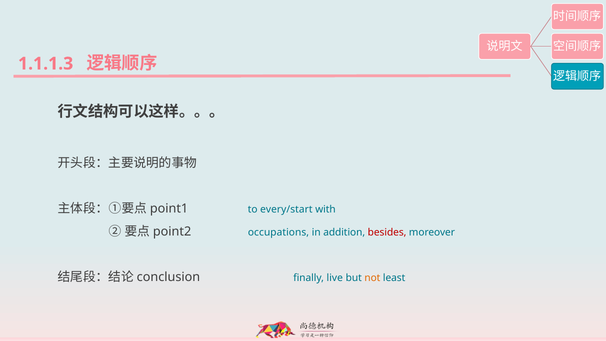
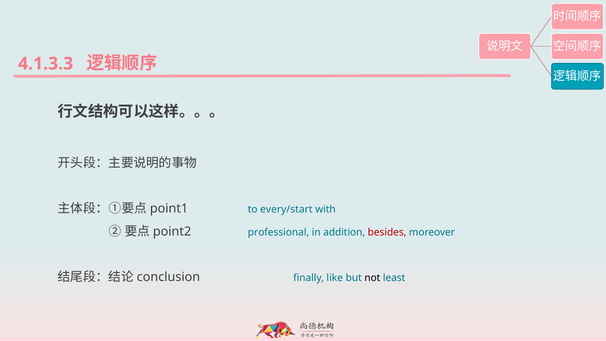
1.1.1.3: 1.1.1.3 -> 4.1.3.3
occupations: occupations -> professional
live: live -> like
not colour: orange -> black
